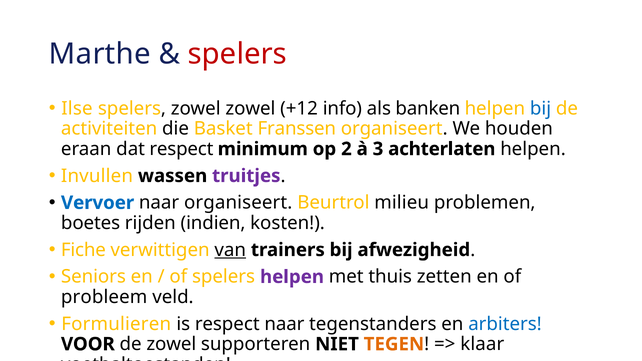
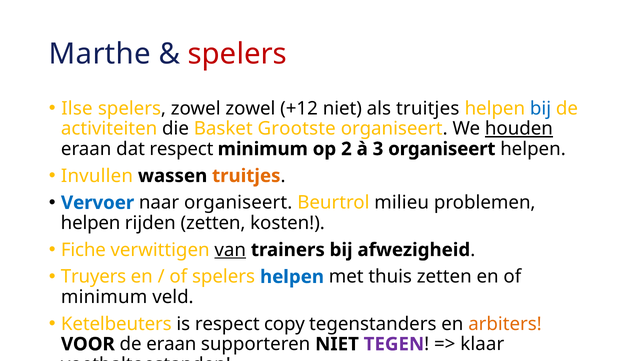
+12 info: info -> niet
als banken: banken -> truitjes
Franssen: Franssen -> Grootste
houden underline: none -> present
3 achterlaten: achterlaten -> organiseert
truitjes at (246, 176) colour: purple -> orange
boetes at (91, 223): boetes -> helpen
rijden indien: indien -> zetten
Seniors: Seniors -> Truyers
helpen at (292, 277) colour: purple -> blue
probleem at (104, 297): probleem -> minimum
Formulieren: Formulieren -> Ketelbeuters
respect naar: naar -> copy
arbiters colour: blue -> orange
de zowel: zowel -> eraan
TEGEN colour: orange -> purple
